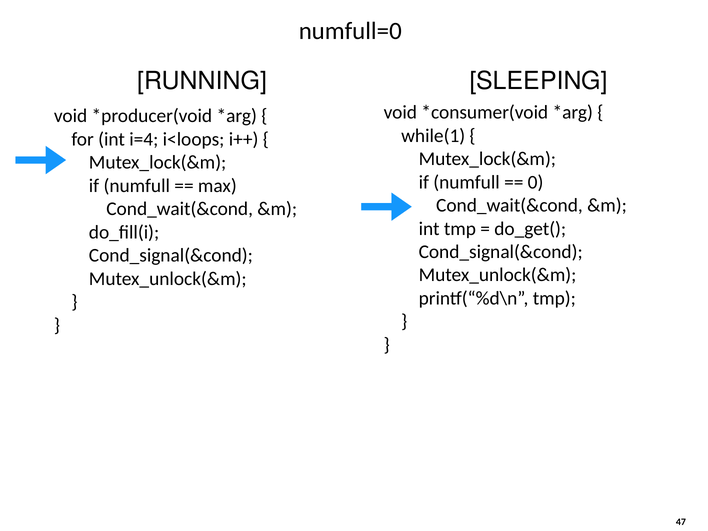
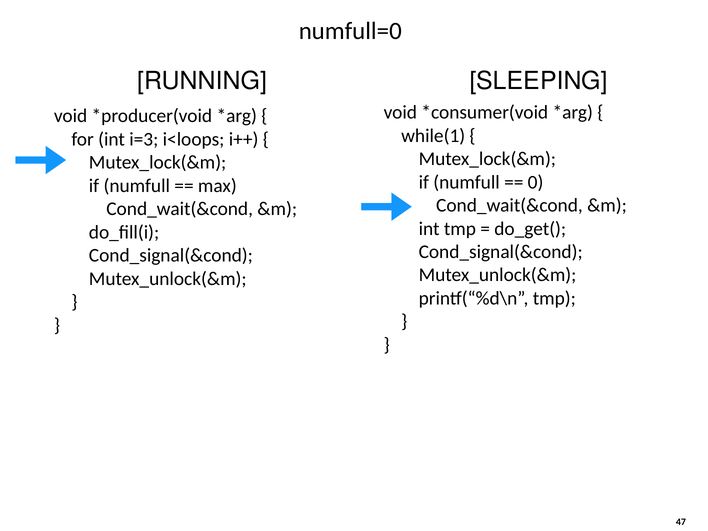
i=4: i=4 -> i=3
